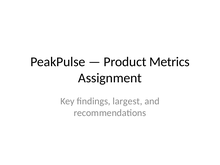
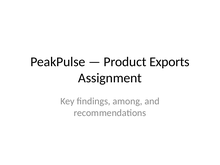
Metrics: Metrics -> Exports
largest: largest -> among
